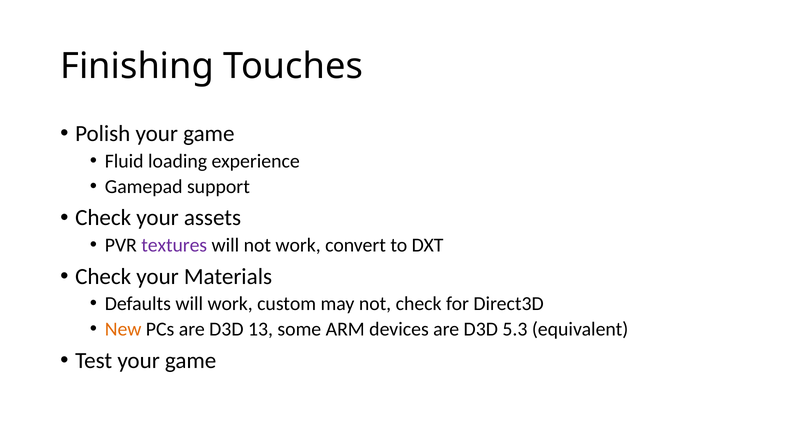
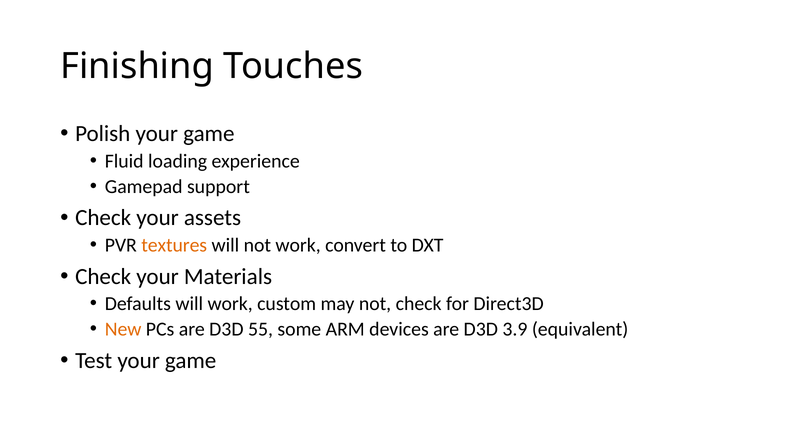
textures colour: purple -> orange
13: 13 -> 55
5.3: 5.3 -> 3.9
